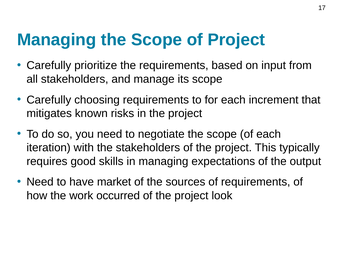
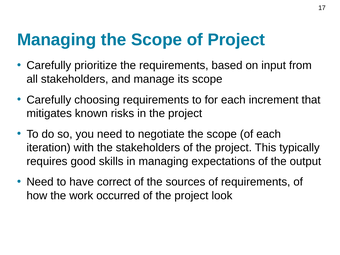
market: market -> correct
